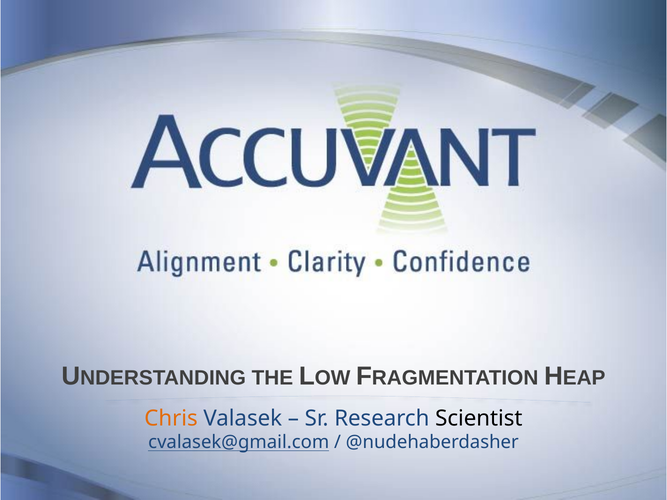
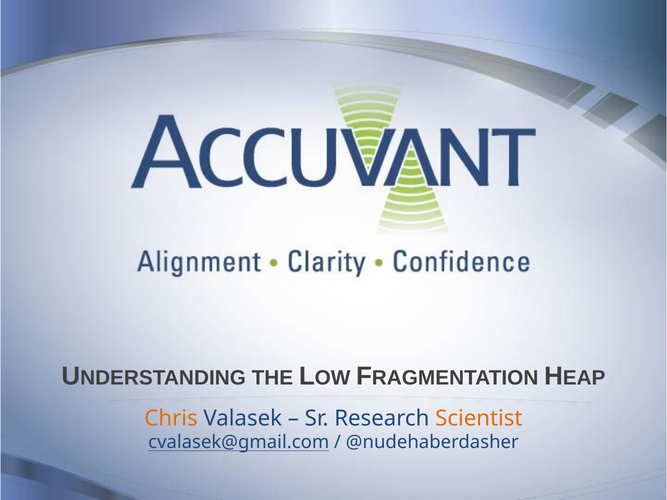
Scientist colour: black -> orange
